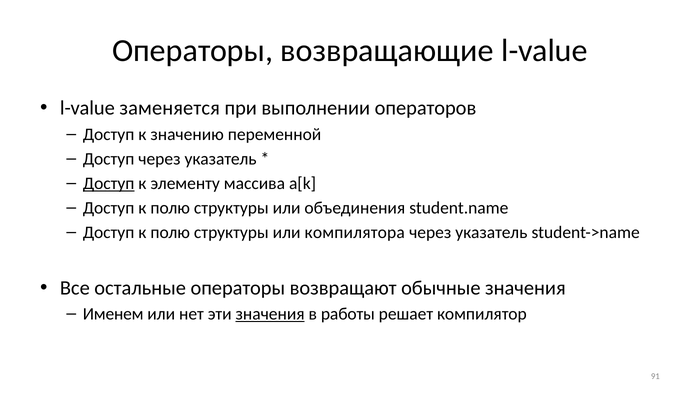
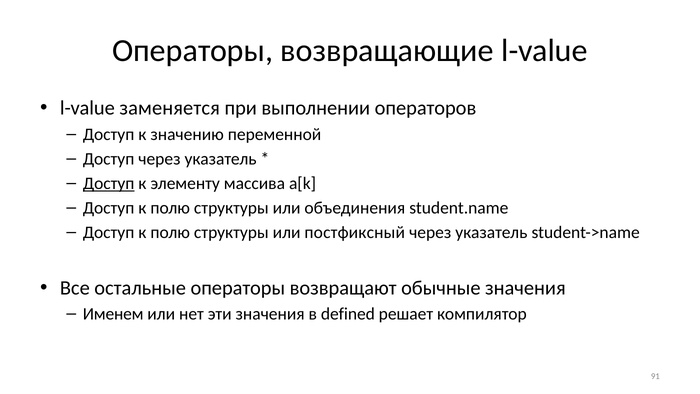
компилятора: компилятора -> постфиксный
значения at (270, 314) underline: present -> none
работы: работы -> defined
